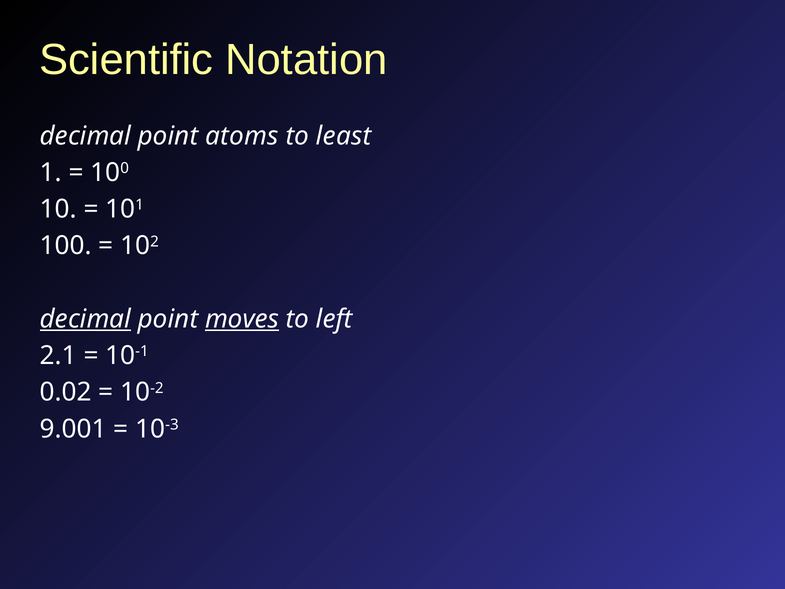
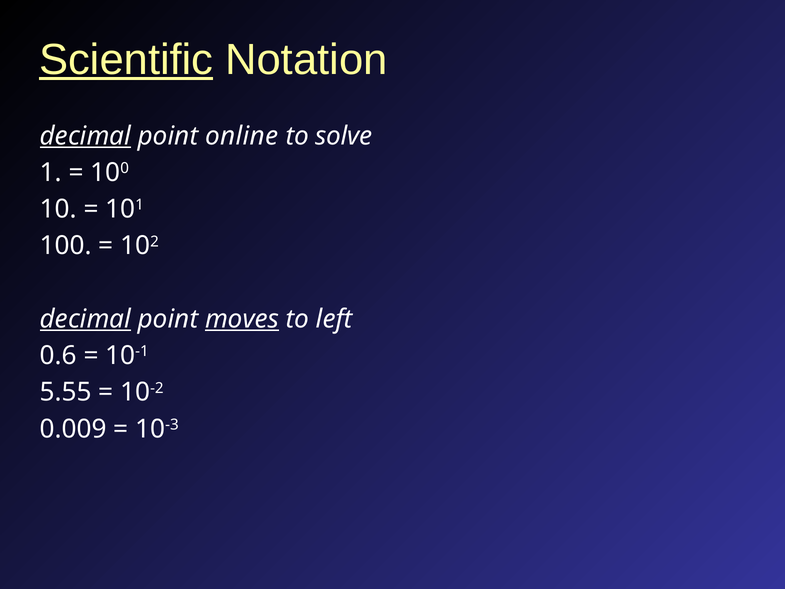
Scientific underline: none -> present
decimal at (85, 136) underline: none -> present
atoms: atoms -> online
least: least -> solve
2.1: 2.1 -> 0.6
0.02: 0.02 -> 5.55
9.001: 9.001 -> 0.009
